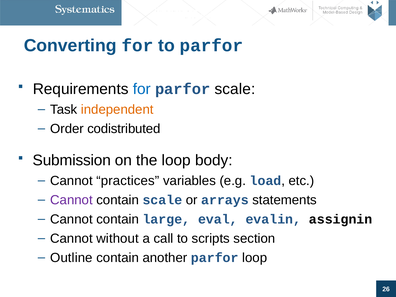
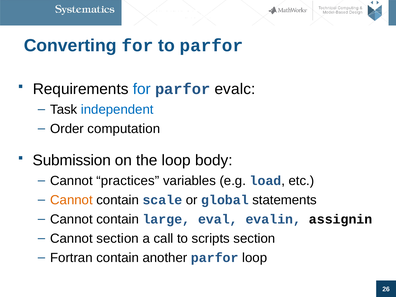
parfor scale: scale -> evalc
independent colour: orange -> blue
codistributed: codistributed -> computation
Cannot at (71, 200) colour: purple -> orange
arrays: arrays -> global
Cannot without: without -> section
Outline: Outline -> Fortran
